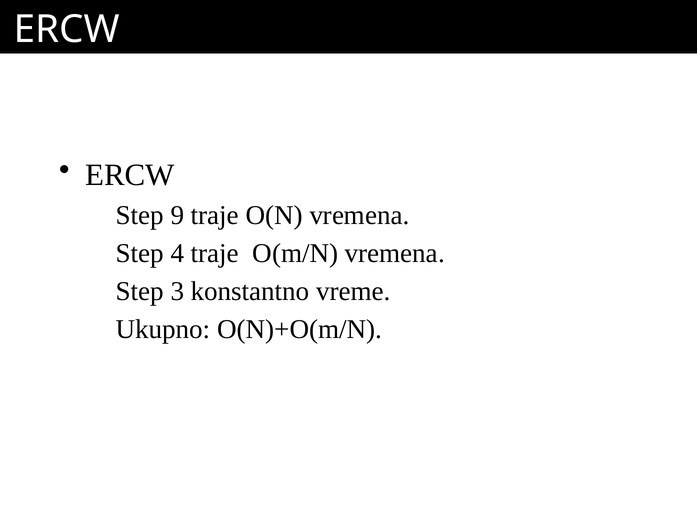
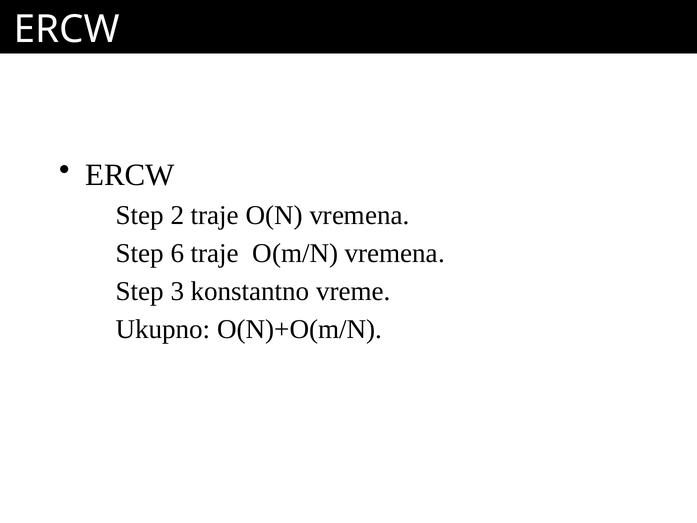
9: 9 -> 2
4: 4 -> 6
